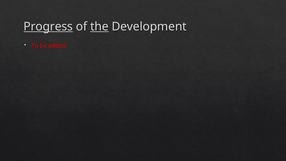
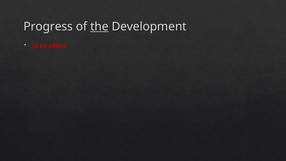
Progress underline: present -> none
